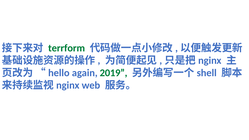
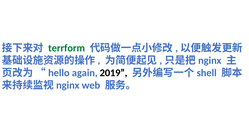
2019 colour: green -> black
